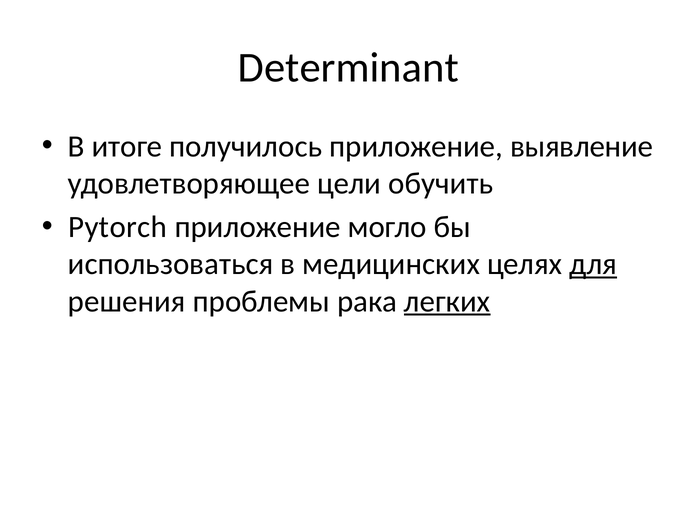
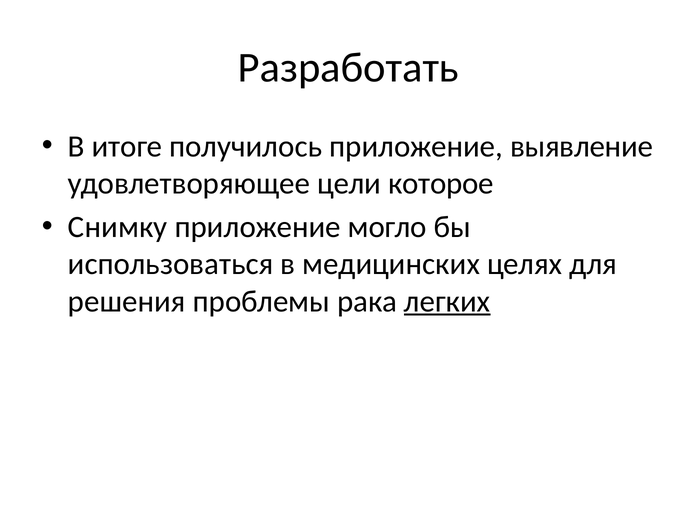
Determinant: Determinant -> Разработать
обучить: обучить -> которое
Pytorch: Pytorch -> Снимку
для underline: present -> none
